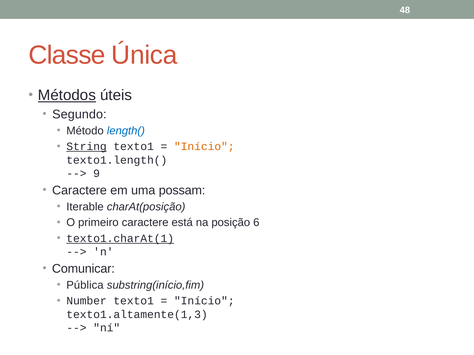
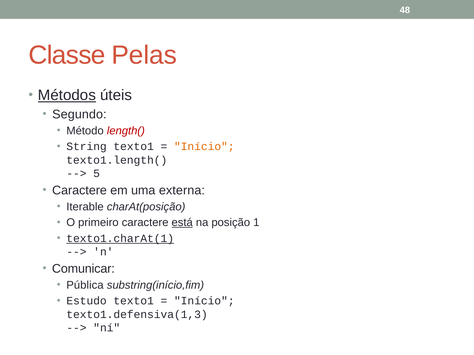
Única: Única -> Pelas
length( colour: blue -> red
String underline: present -> none
9: 9 -> 5
possam: possam -> externa
está underline: none -> present
6: 6 -> 1
Number: Number -> Estudo
texto1.altamente(1,3: texto1.altamente(1,3 -> texto1.defensiva(1,3
